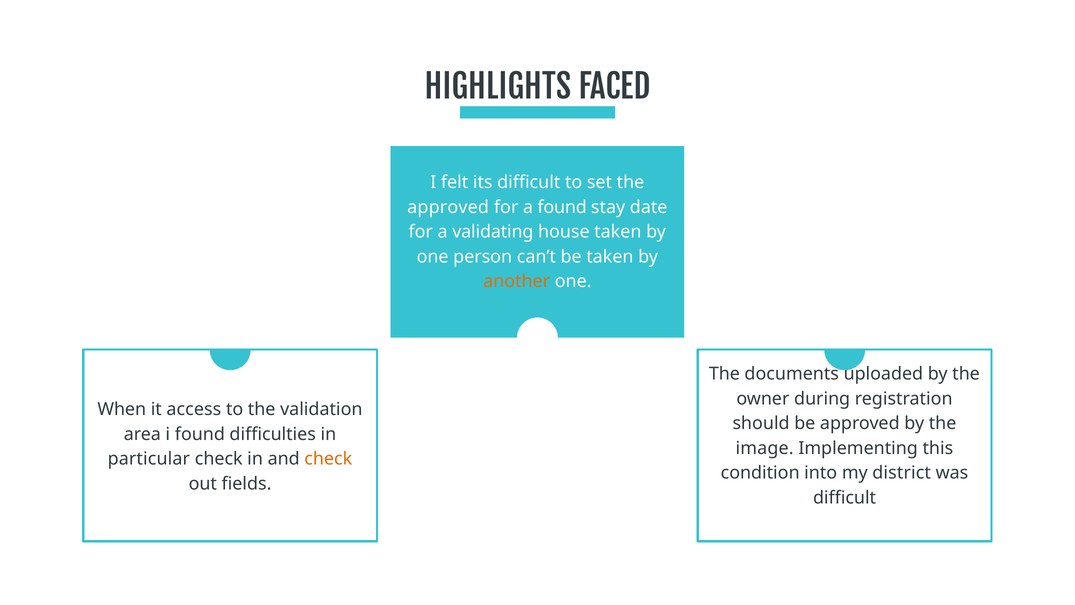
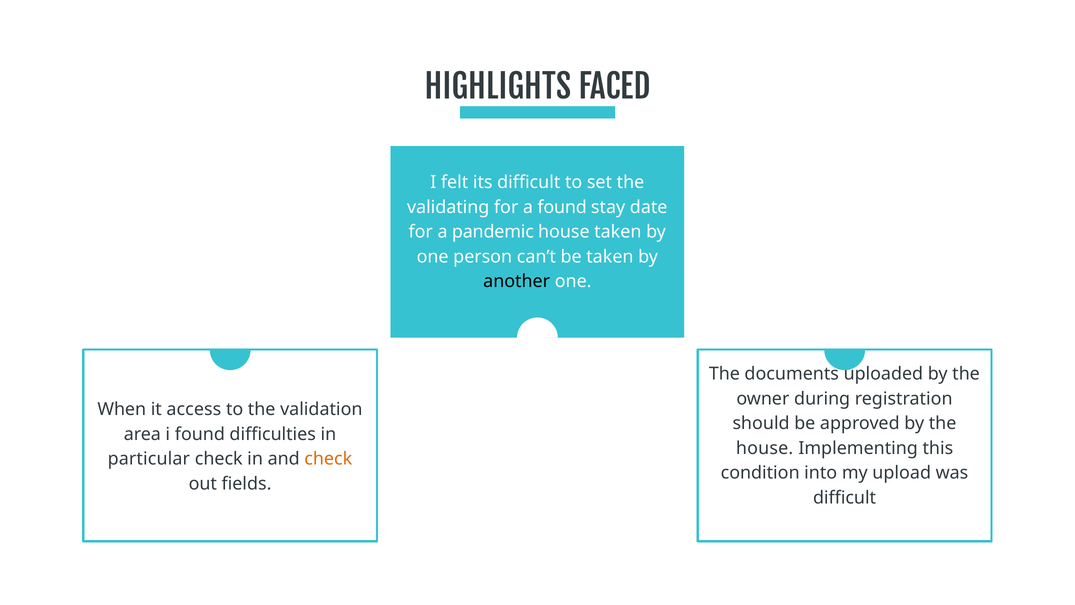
approved at (448, 207): approved -> validating
validating: validating -> pandemic
another colour: orange -> black
image at (765, 448): image -> house
district: district -> upload
